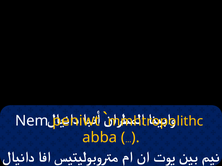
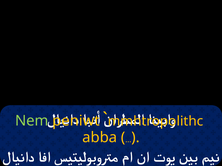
Nem colour: white -> light green
